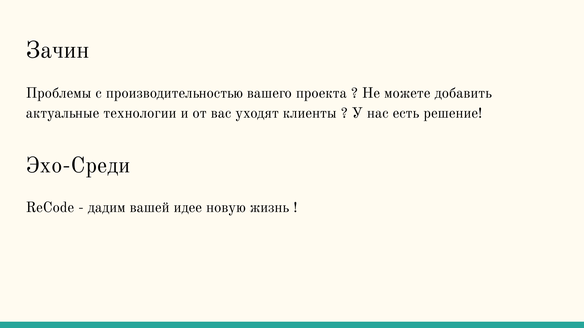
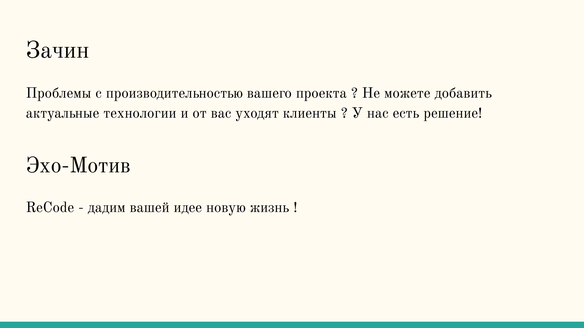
Эхо-Среди: Эхо-Среди -> Эхо-Мотив
